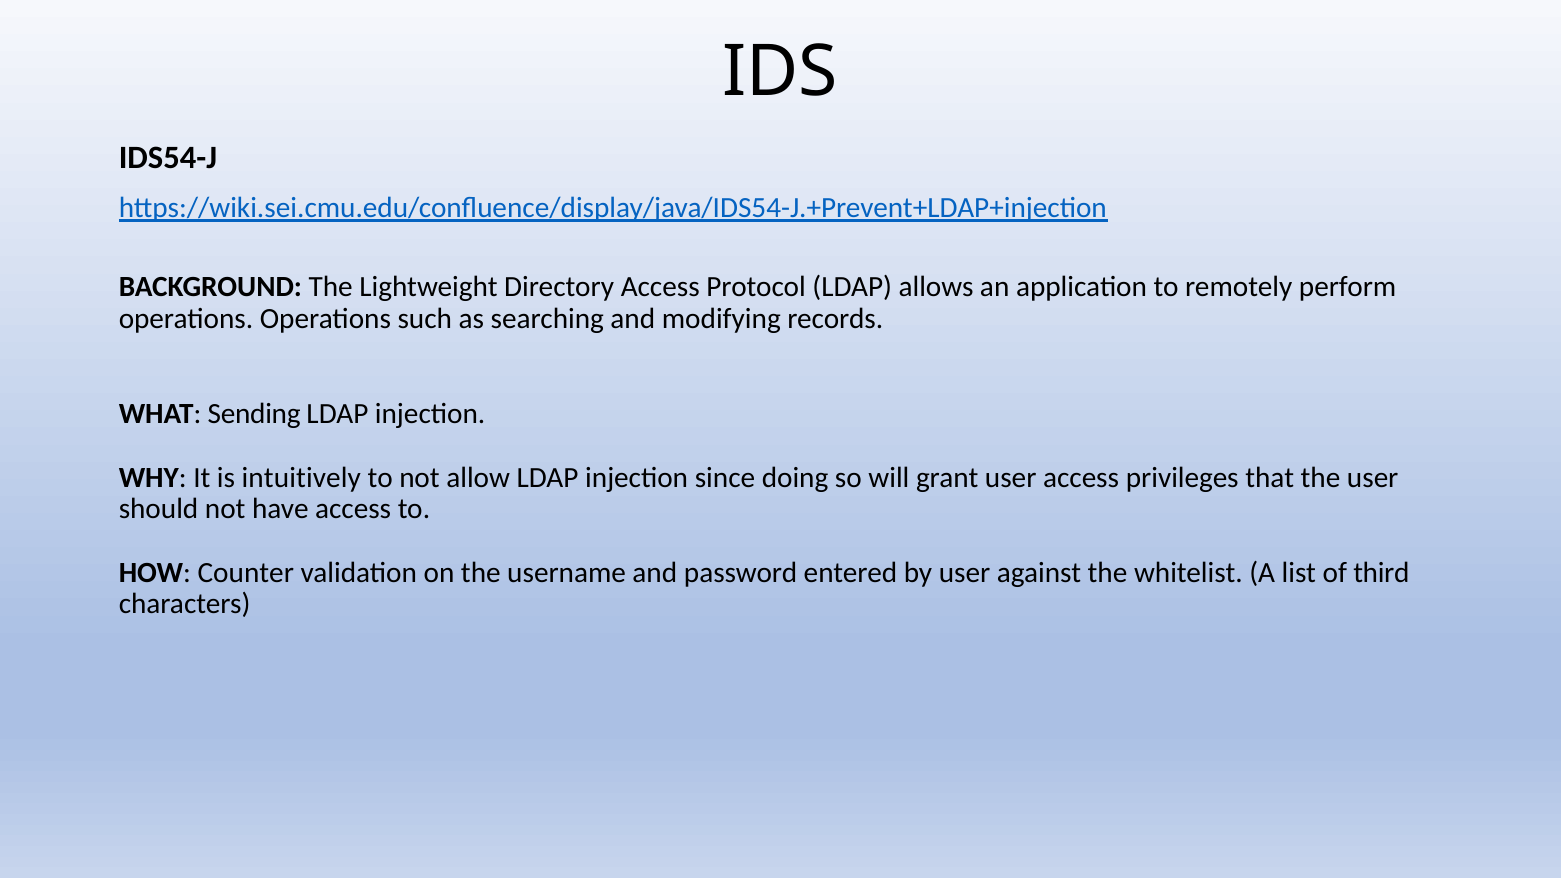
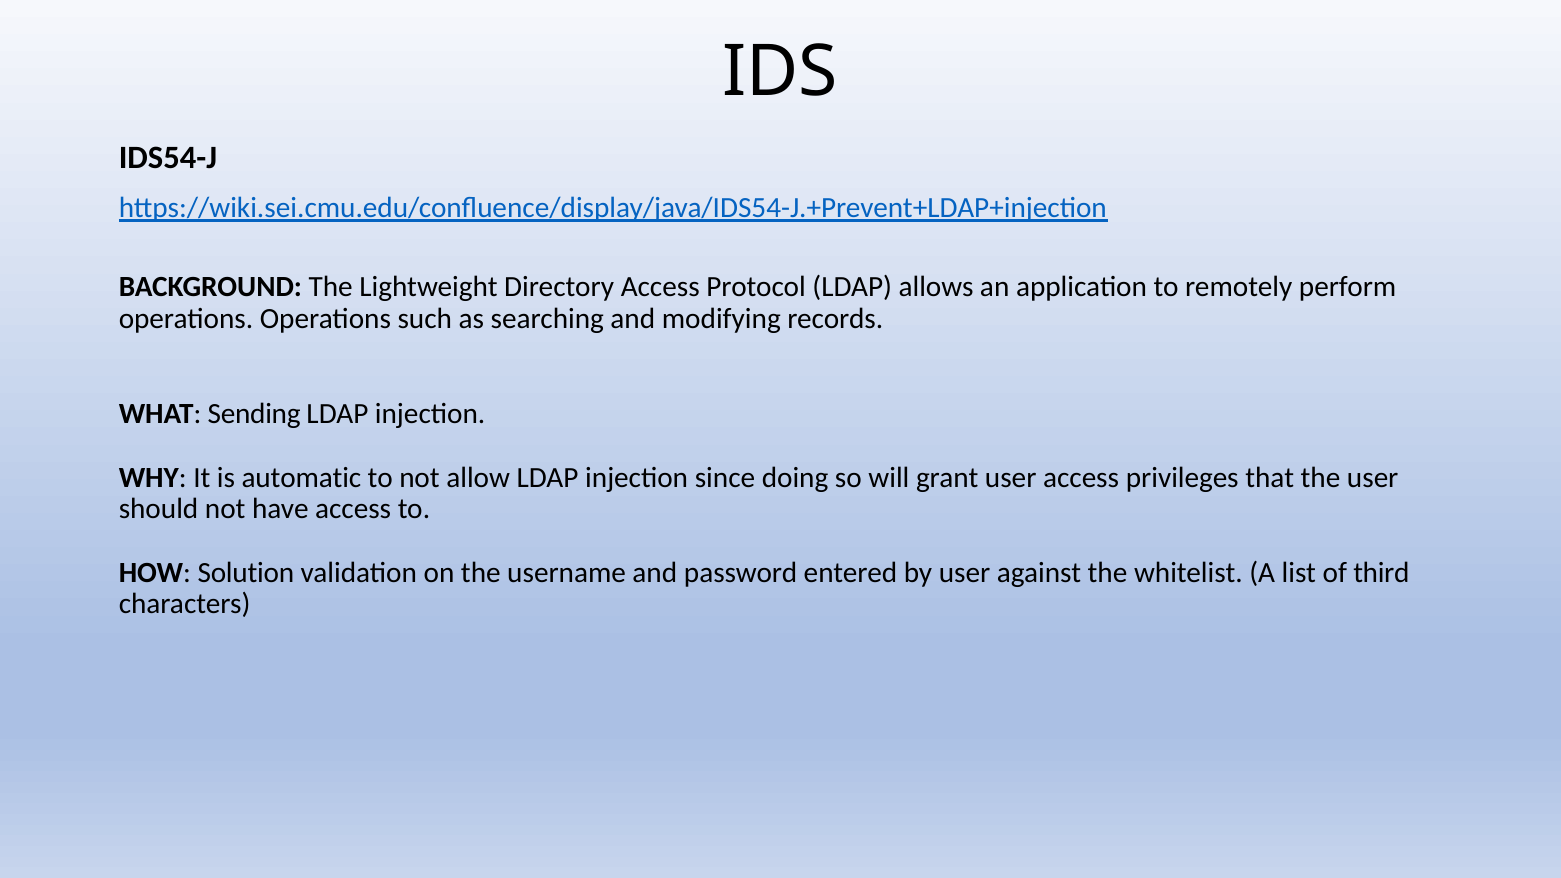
intuitively: intuitively -> automatic
Counter: Counter -> Solution
